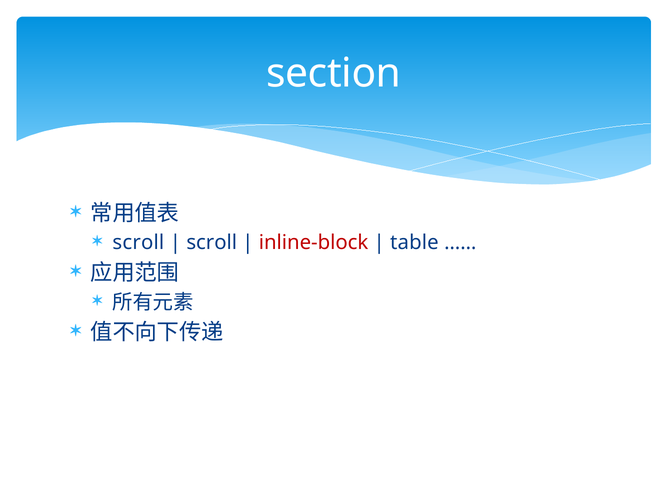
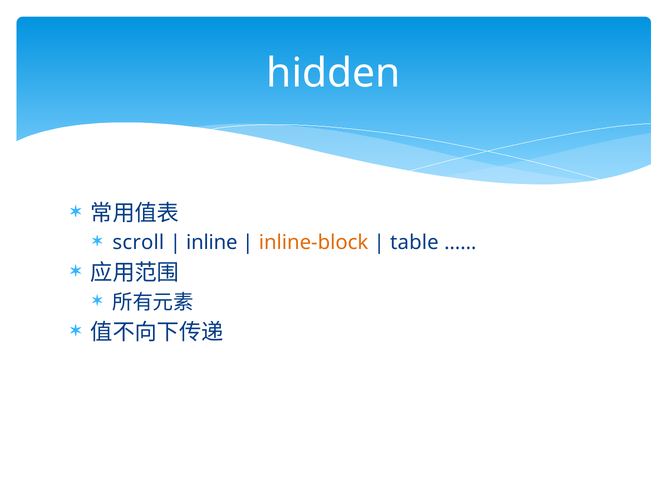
section: section -> hidden
scroll at (212, 243): scroll -> inline
inline-block colour: red -> orange
